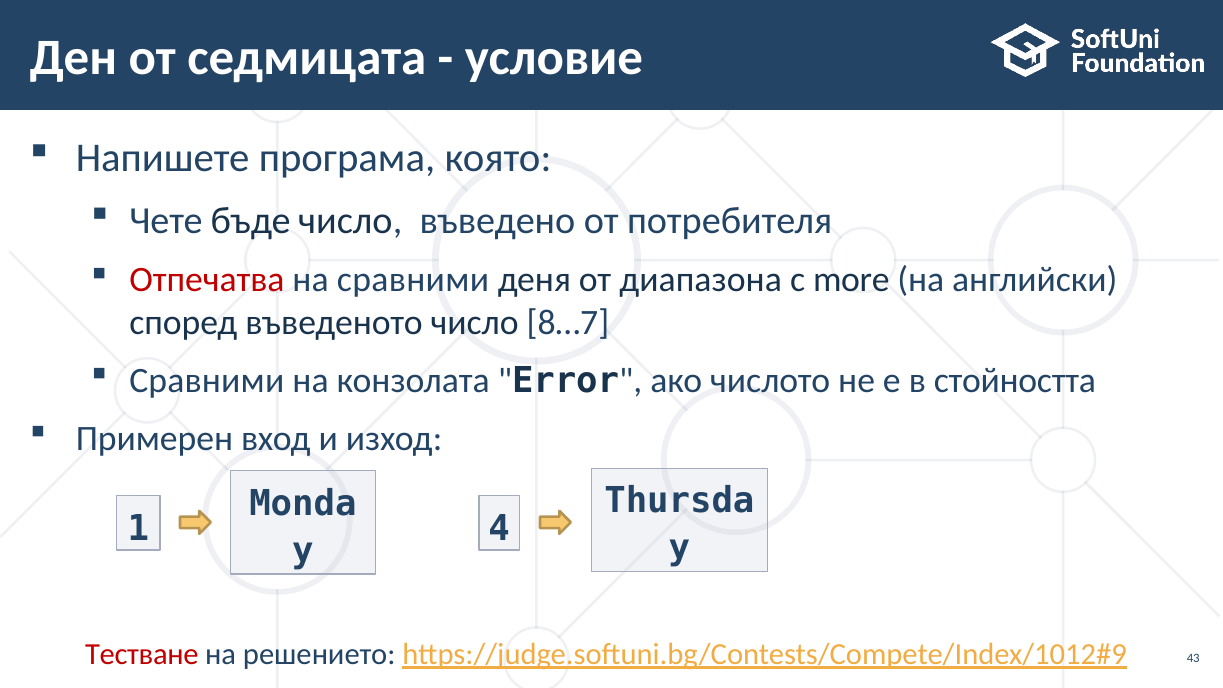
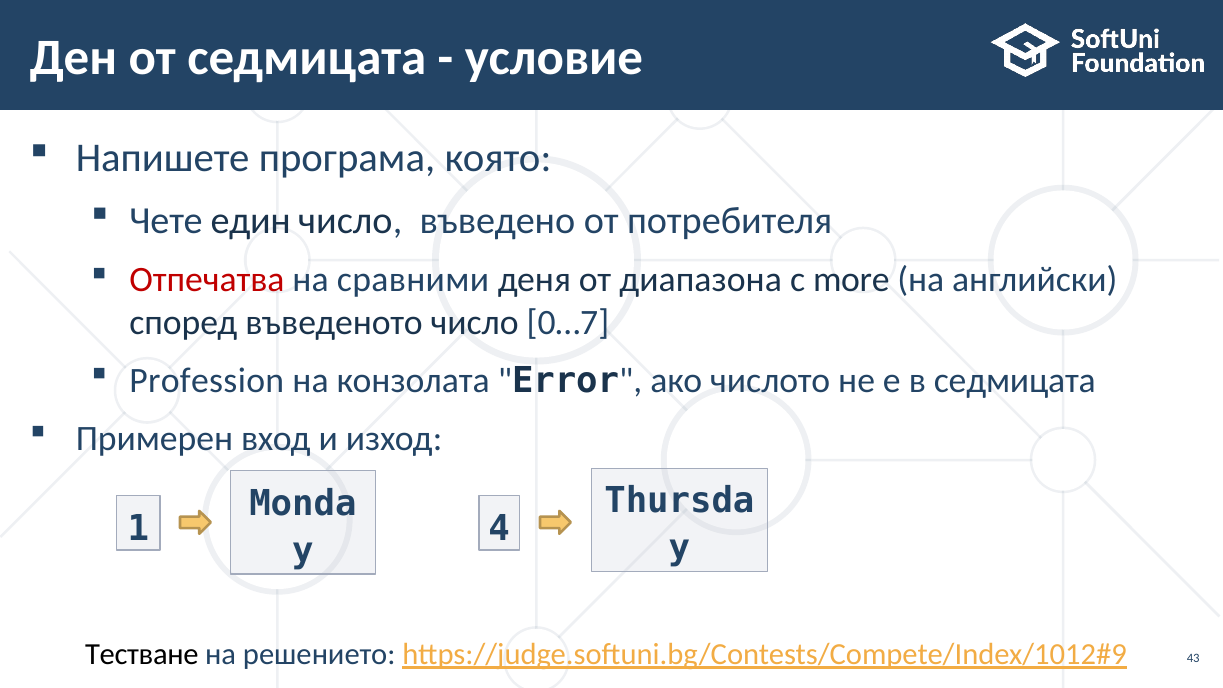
бъде: бъде -> един
8…7: 8…7 -> 0…7
Сравними at (207, 381): Сравними -> Profession
в стойността: стойността -> седмицата
Тестване colour: red -> black
